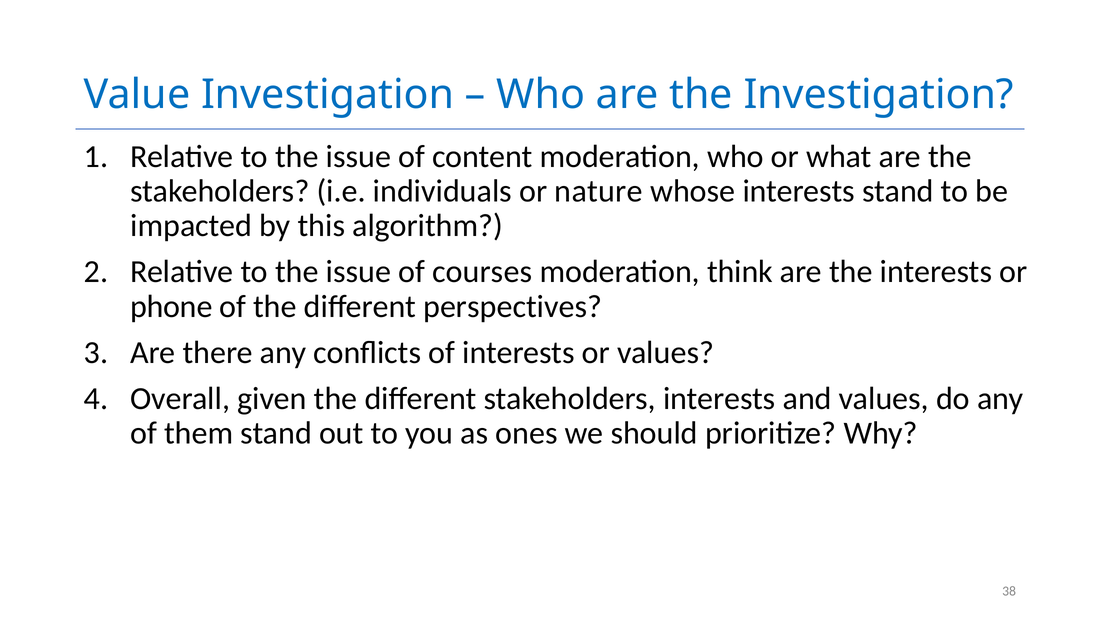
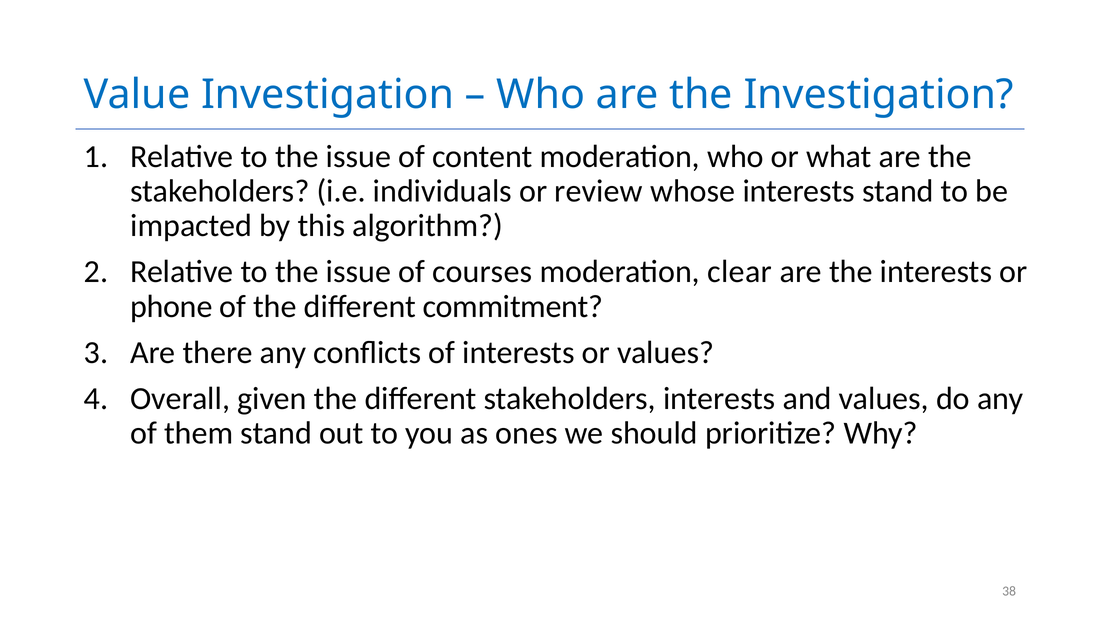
nature: nature -> review
think: think -> clear
perspectives: perspectives -> commitment
